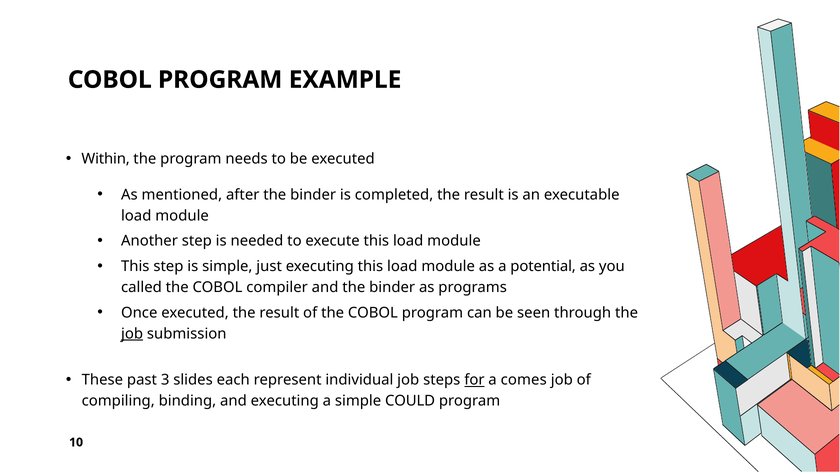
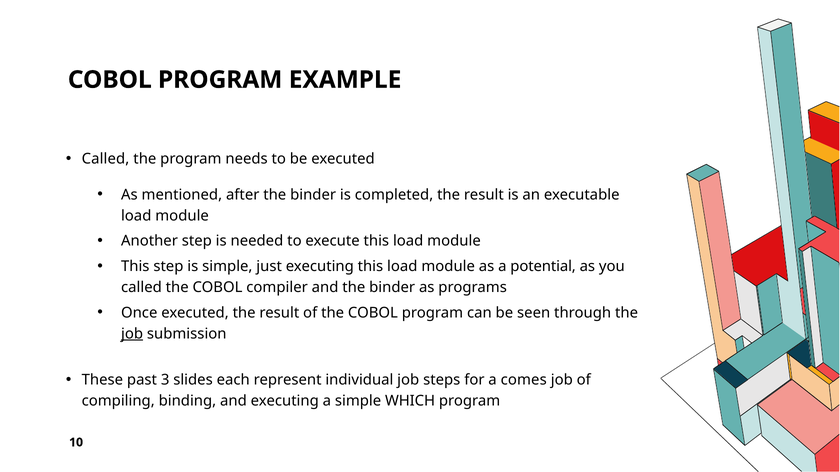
Within at (106, 159): Within -> Called
for underline: present -> none
COULD: COULD -> WHICH
